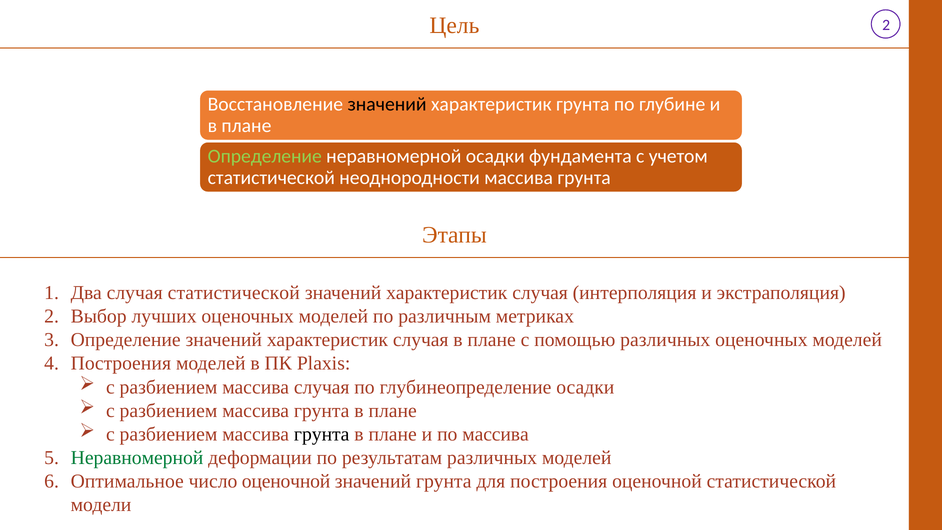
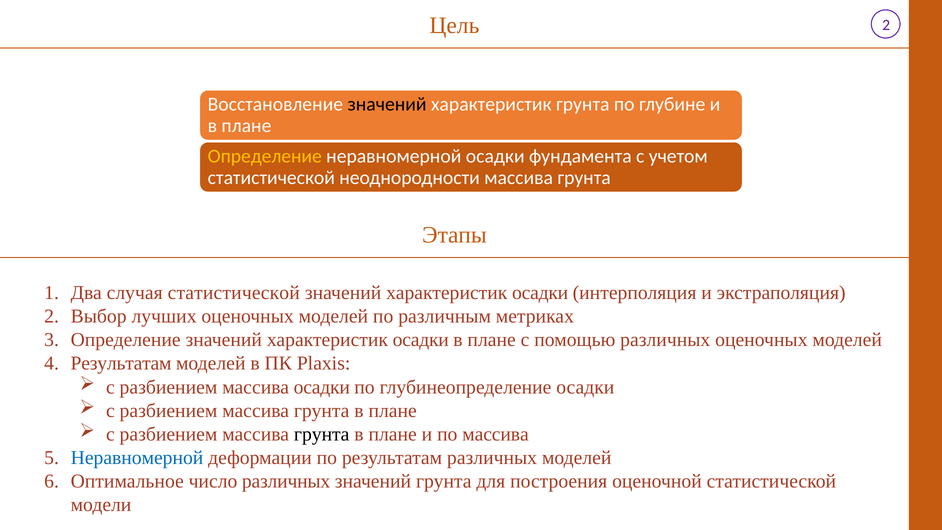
Определение at (265, 156) colour: light green -> yellow
случая at (540, 293): случая -> осадки
Определение значений характеристик случая: случая -> осадки
Построения at (121, 363): Построения -> Результатам
массива случая: случая -> осадки
Неравномерной at (137, 458) colour: green -> blue
число оценочной: оценочной -> различных
